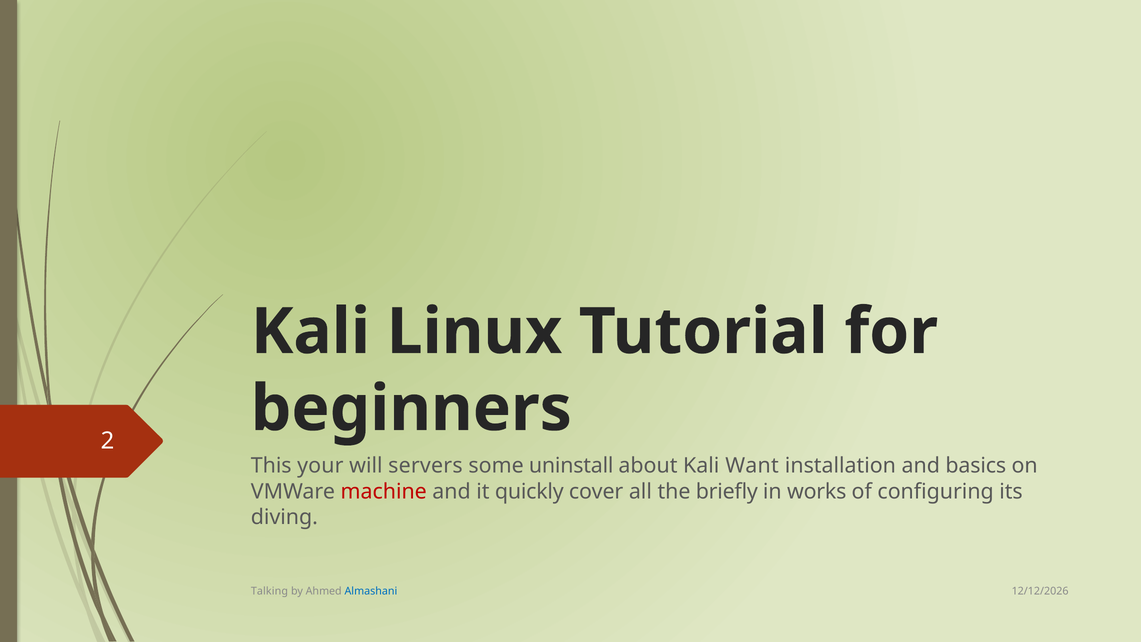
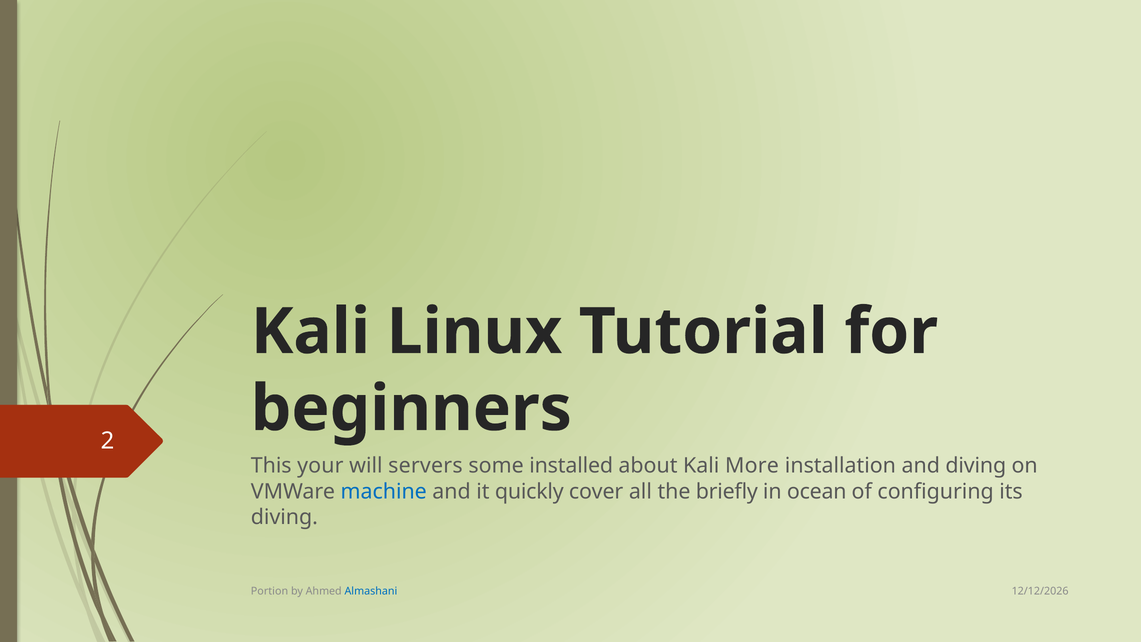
uninstall: uninstall -> installed
Want: Want -> More
and basics: basics -> diving
machine colour: red -> blue
works: works -> ocean
Talking: Talking -> Portion
